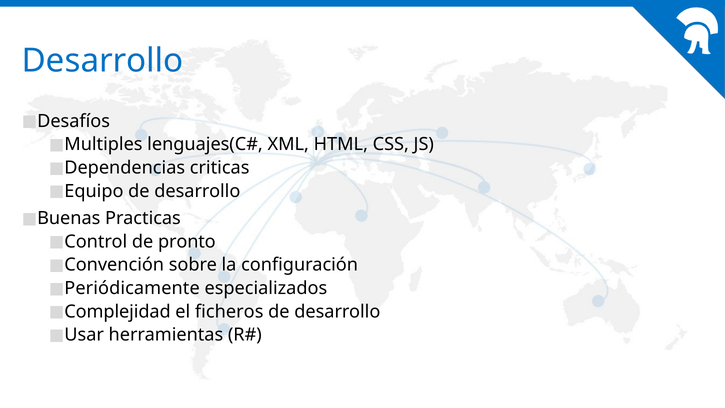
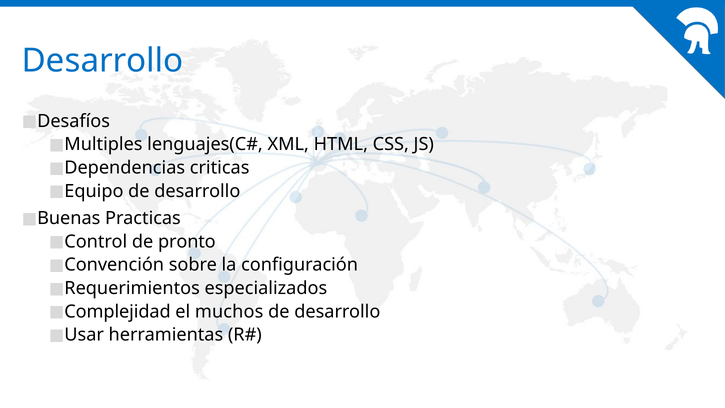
Periódicamente: Periódicamente -> Requerimientos
ficheros: ficheros -> muchos
